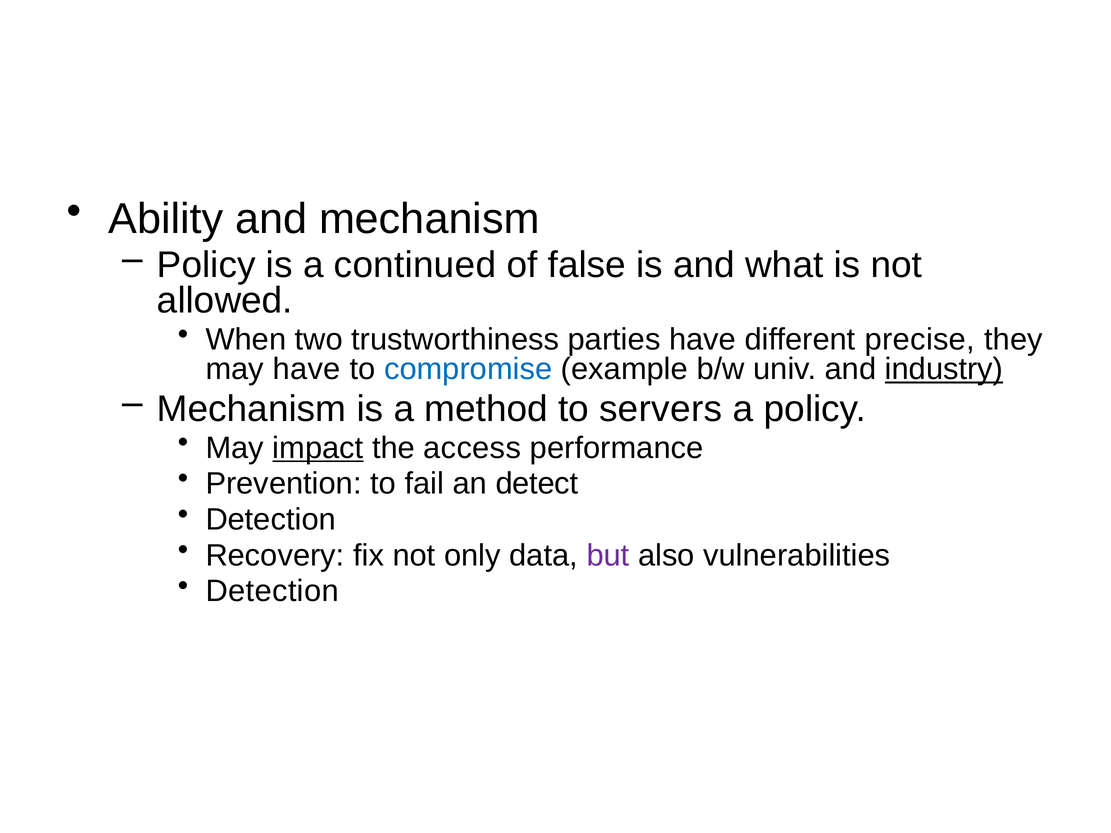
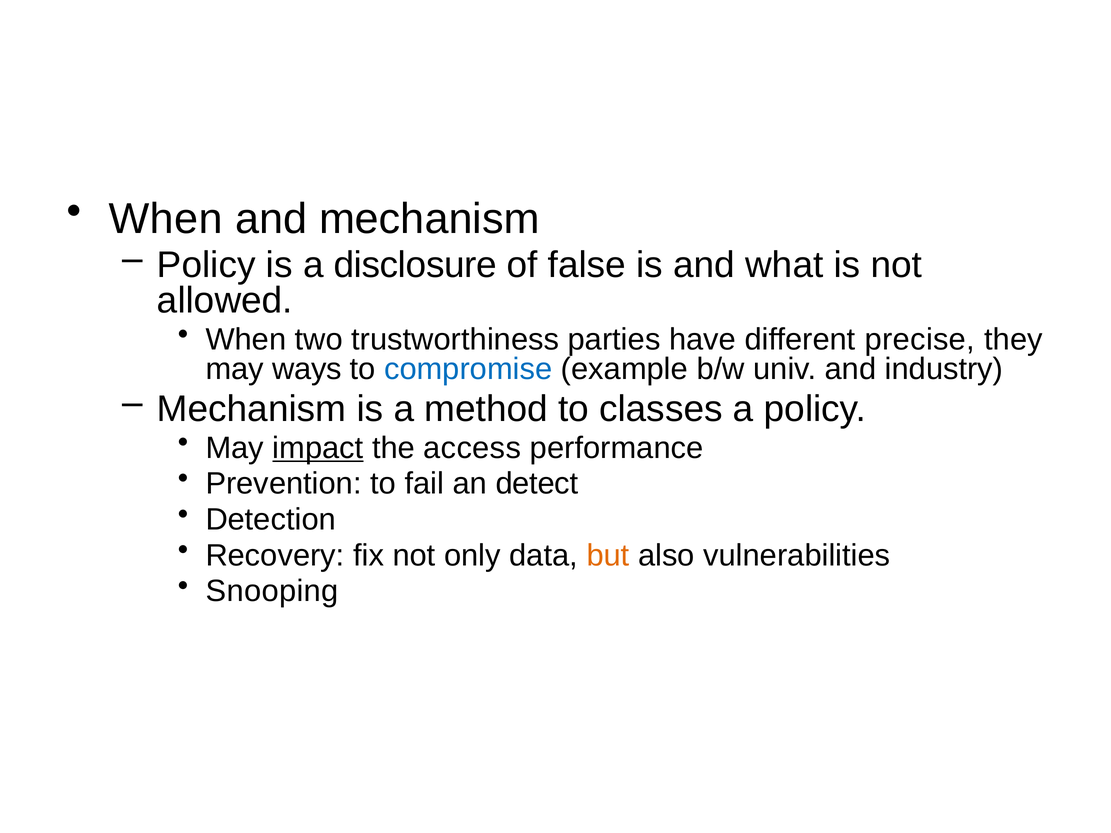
Ability at (166, 219): Ability -> When
continued: continued -> disclosure
may have: have -> ways
industry underline: present -> none
servers: servers -> classes
but colour: purple -> orange
Detection at (272, 591): Detection -> Snooping
